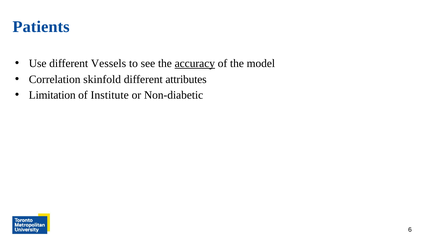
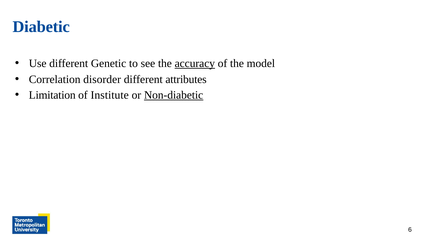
Patients: Patients -> Diabetic
Vessels: Vessels -> Genetic
skinfold: skinfold -> disorder
Non-diabetic underline: none -> present
